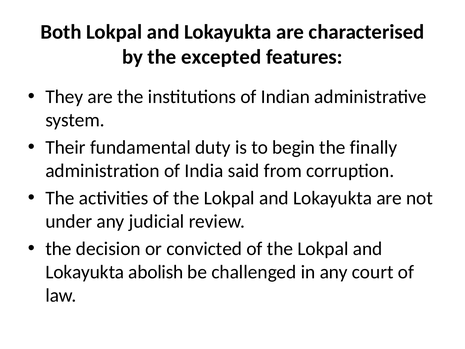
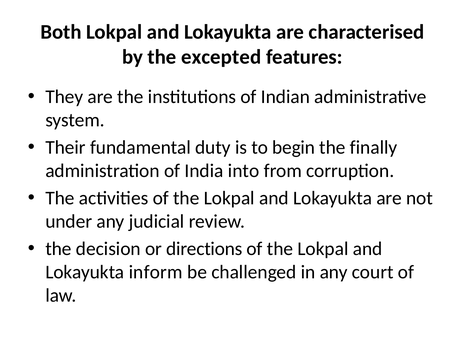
said: said -> into
convicted: convicted -> directions
abolish: abolish -> inform
